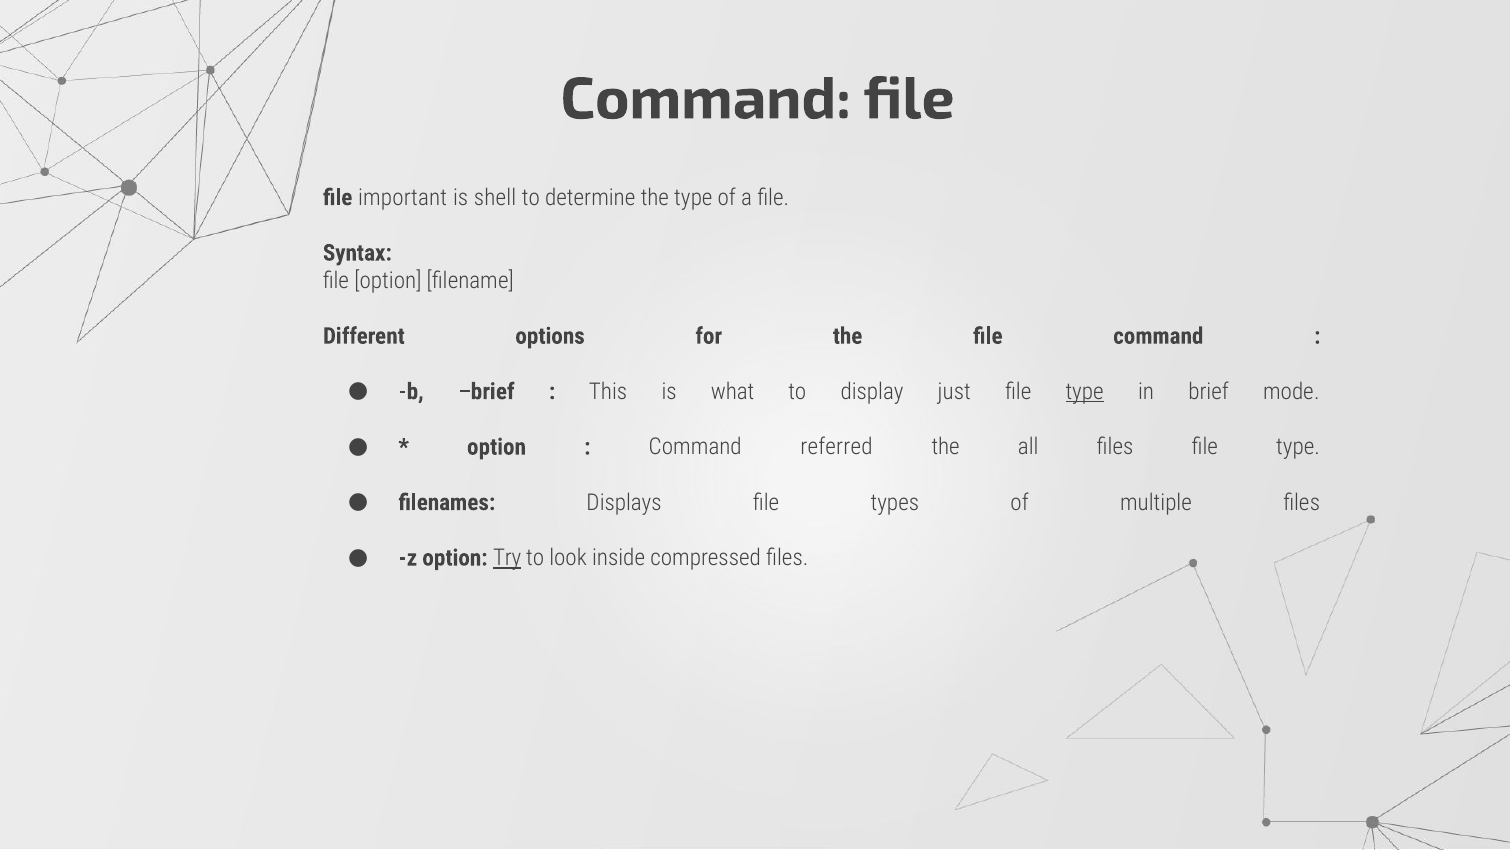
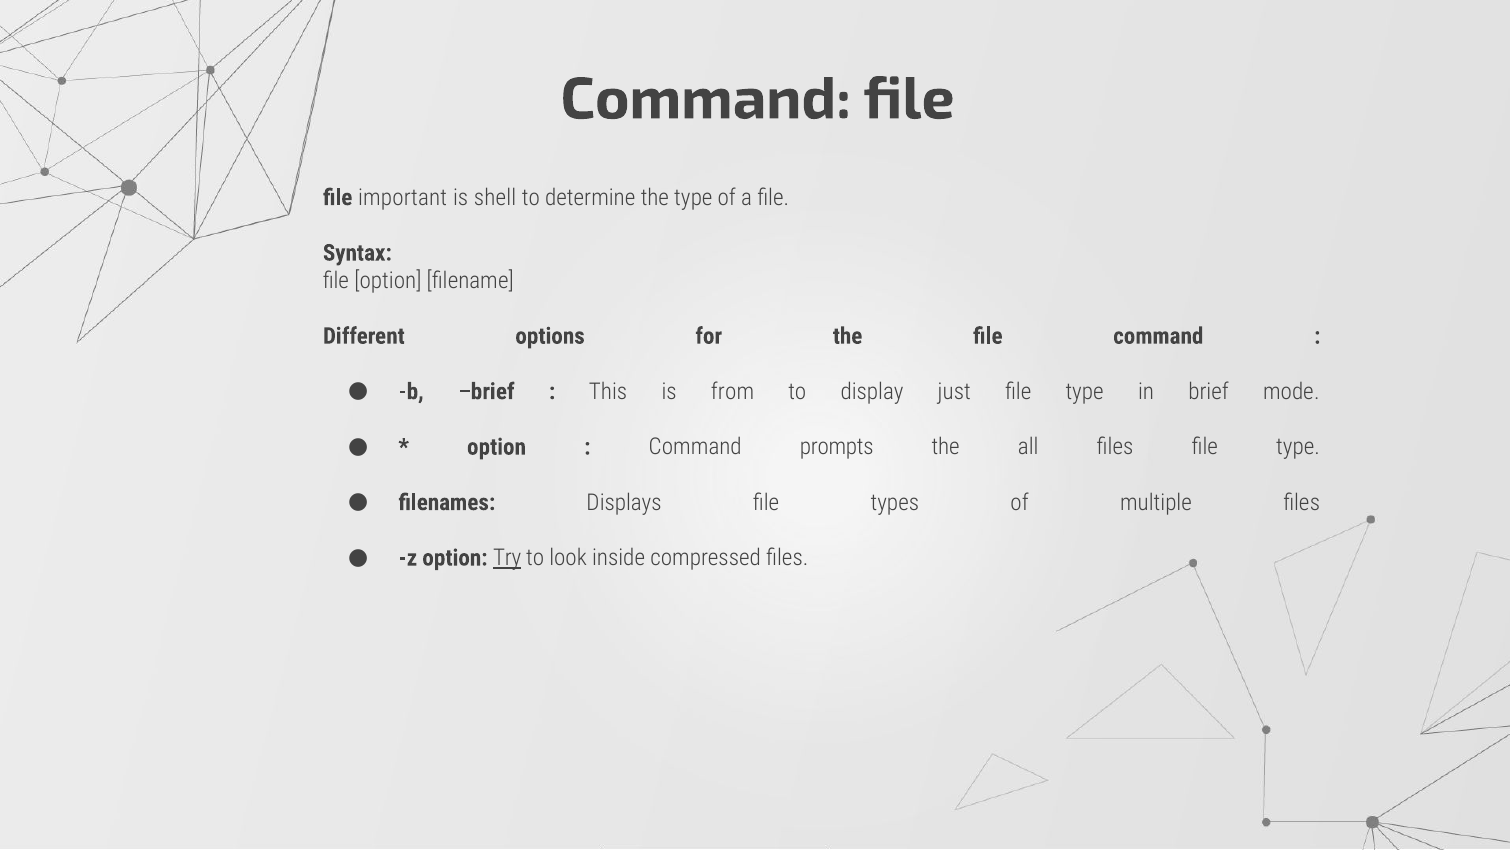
what: what -> from
type at (1085, 391) underline: present -> none
referred: referred -> prompts
